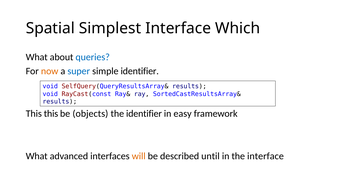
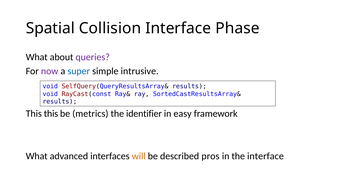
Simplest: Simplest -> Collision
Which: Which -> Phase
queries colour: blue -> purple
now colour: orange -> purple
simple identifier: identifier -> intrusive
objects: objects -> metrics
until: until -> pros
